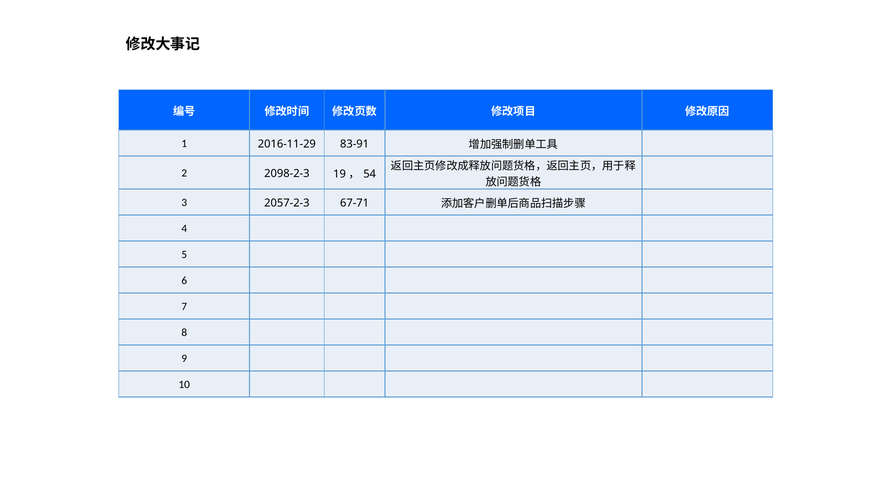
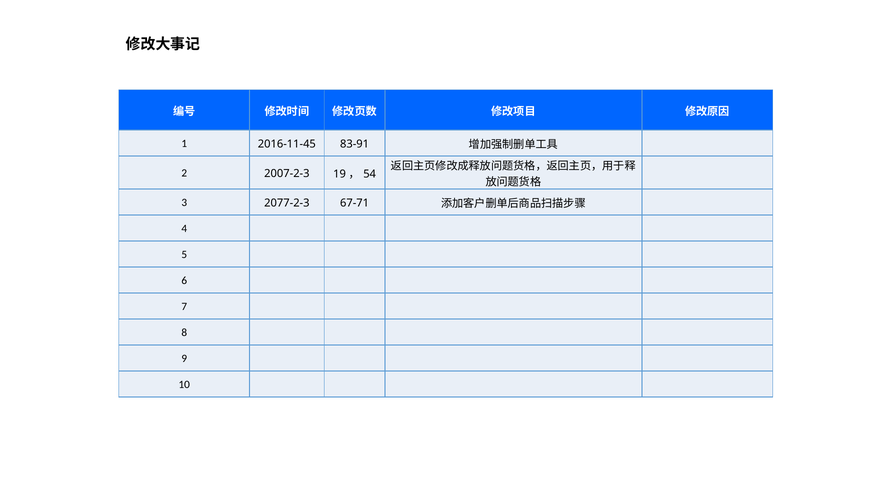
2016-11-29: 2016-11-29 -> 2016-11-45
2098-2-3: 2098-2-3 -> 2007-2-3
2057-2-3: 2057-2-3 -> 2077-2-3
